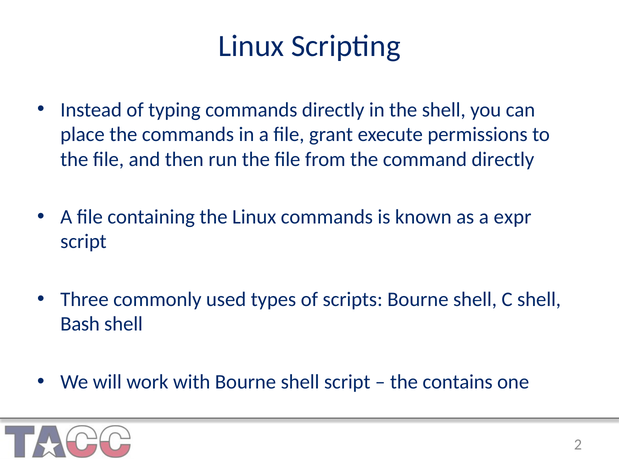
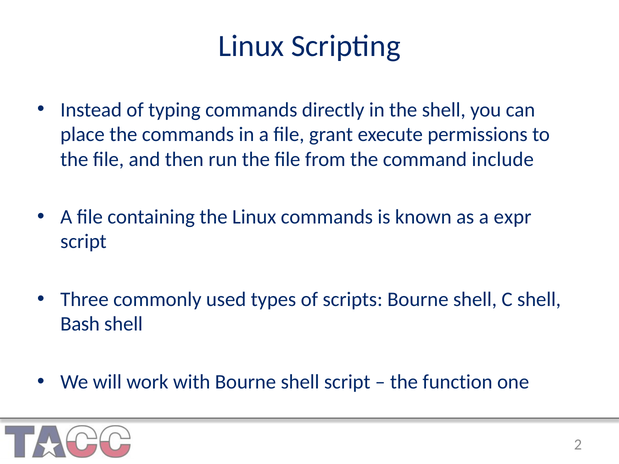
command directly: directly -> include
contains: contains -> function
